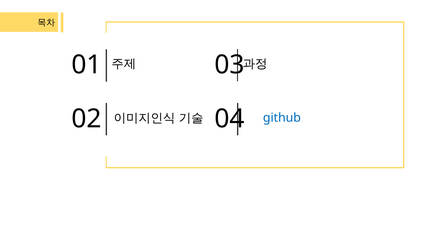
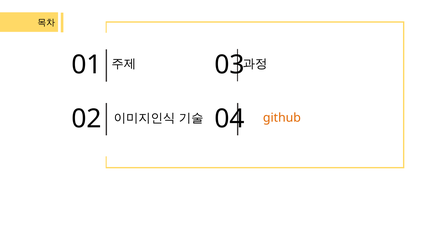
github colour: blue -> orange
